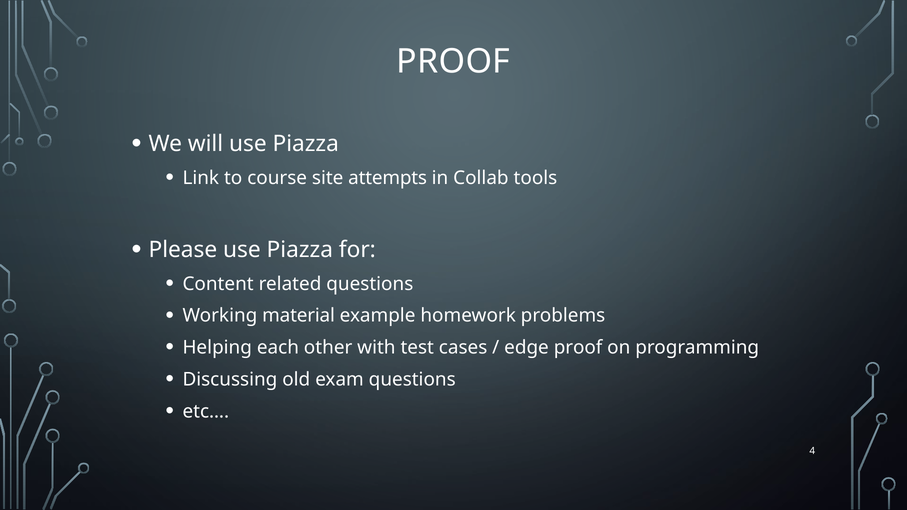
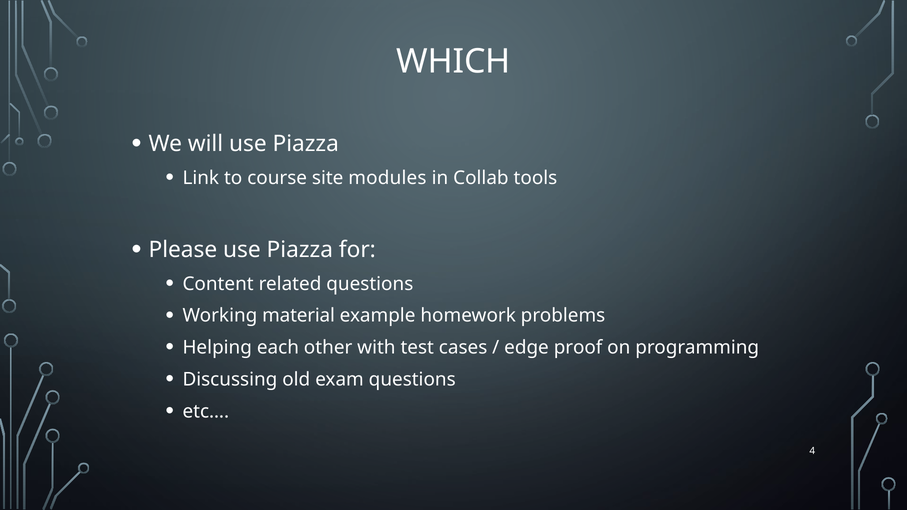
PROOF at (453, 61): PROOF -> WHICH
attempts: attempts -> modules
